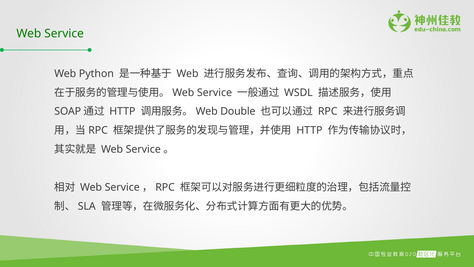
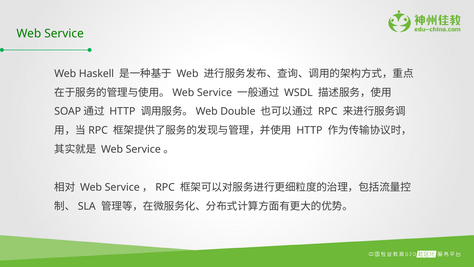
Python: Python -> Haskell
